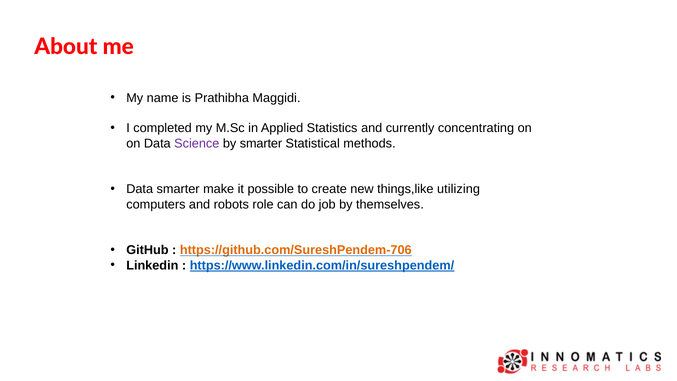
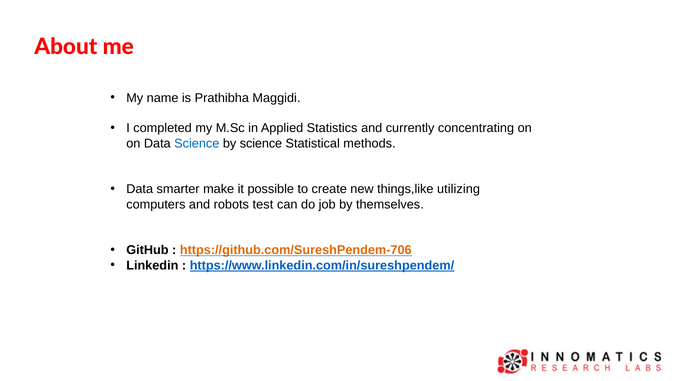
Science at (197, 143) colour: purple -> blue
by smarter: smarter -> science
role: role -> test
